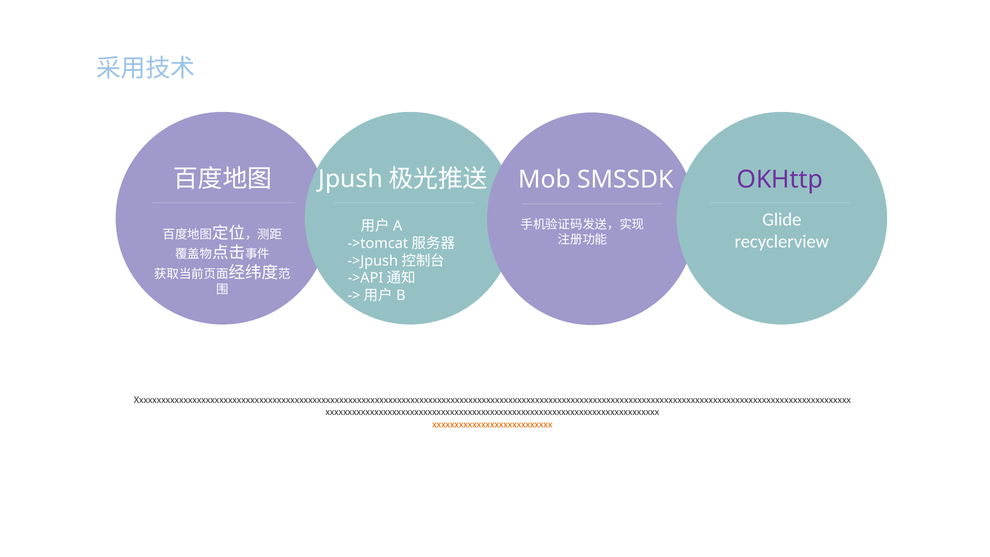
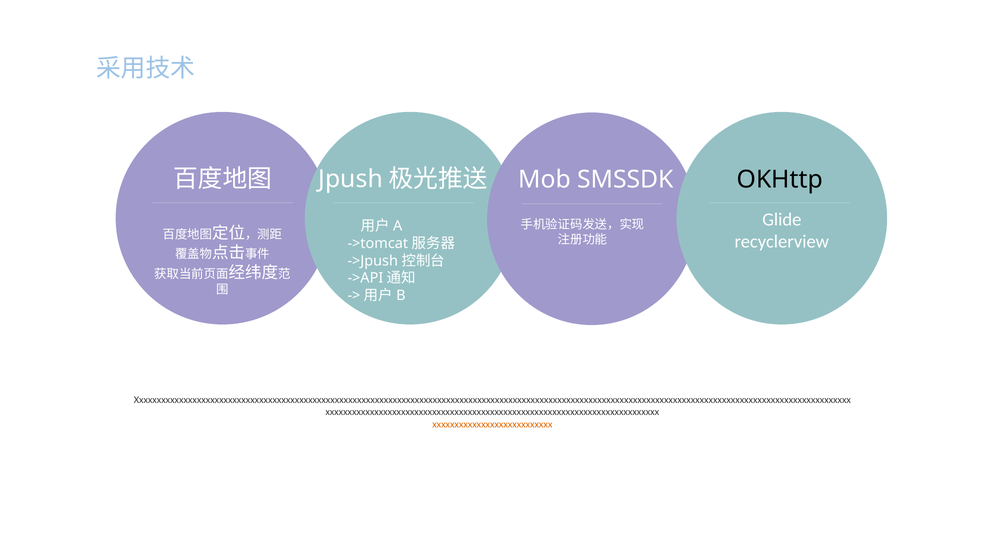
OKHttp colour: purple -> black
